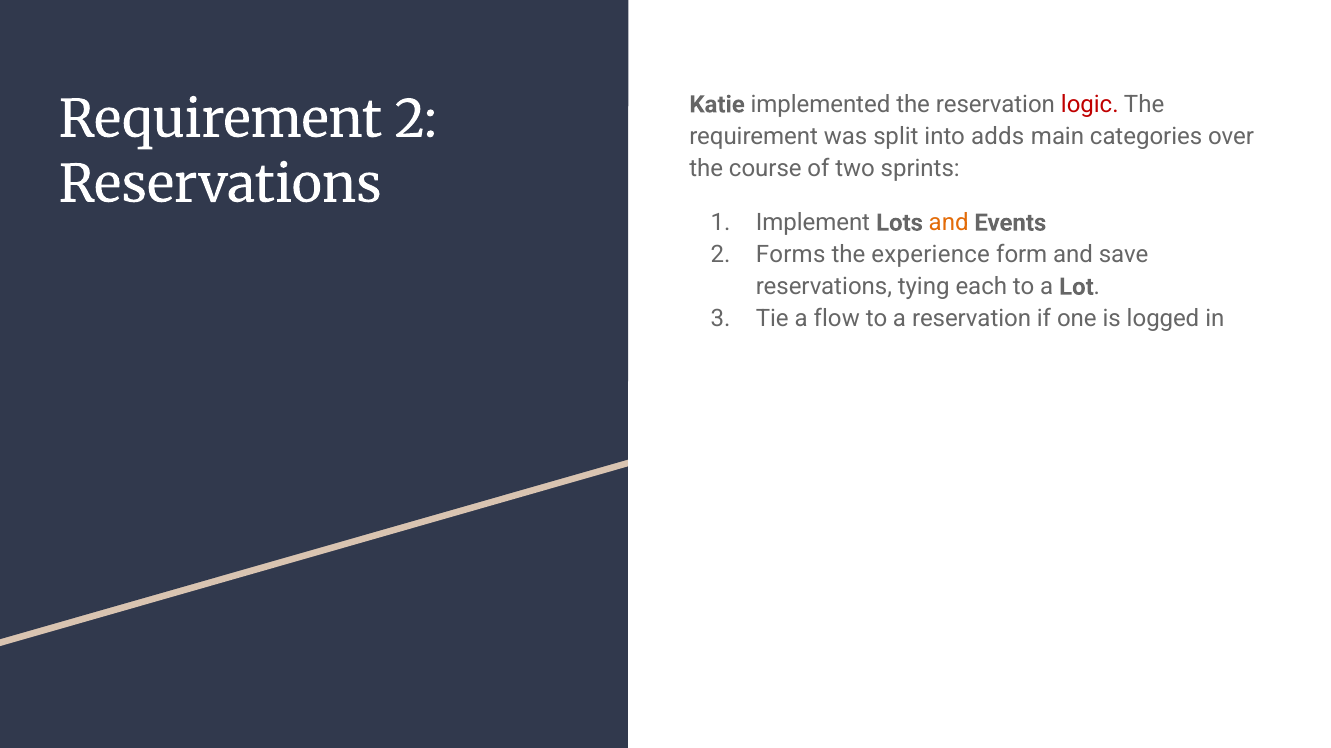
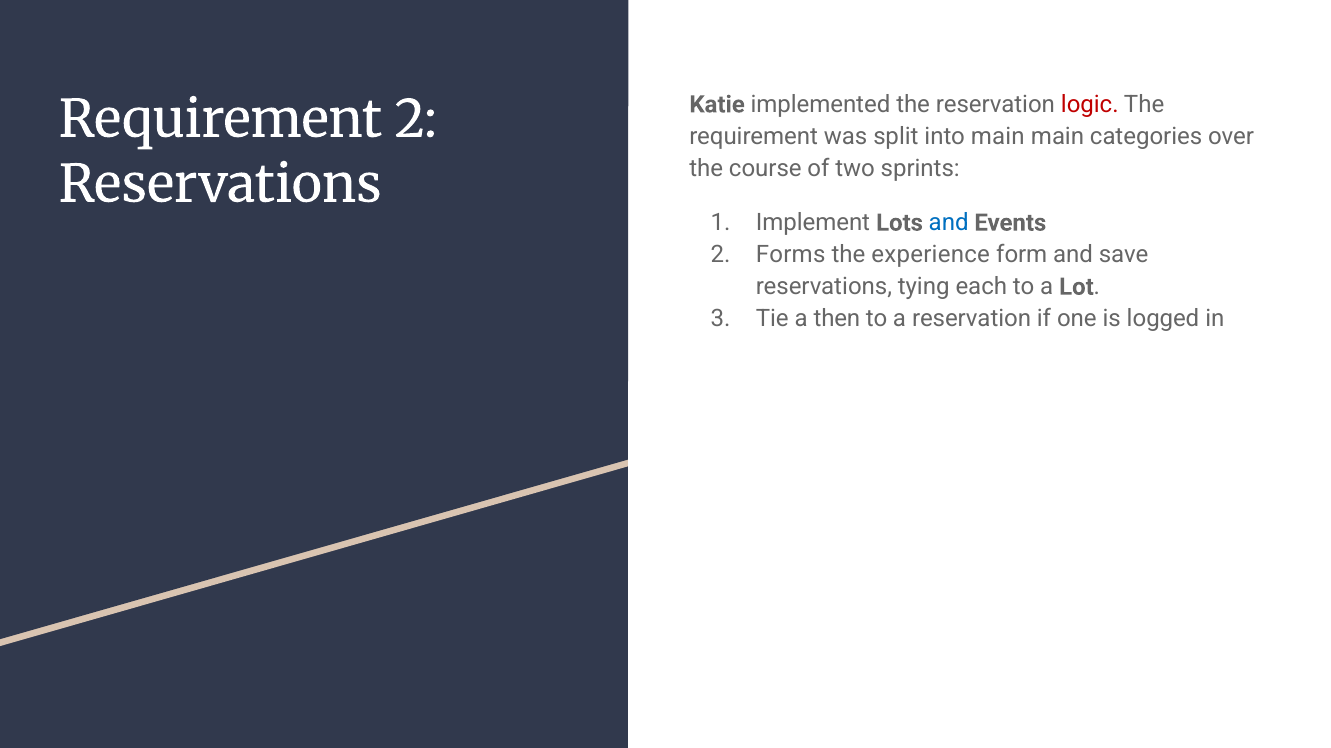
into adds: adds -> main
and at (949, 223) colour: orange -> blue
flow: flow -> then
